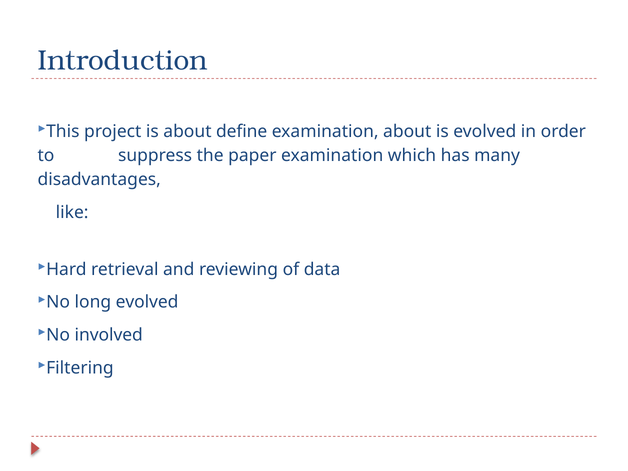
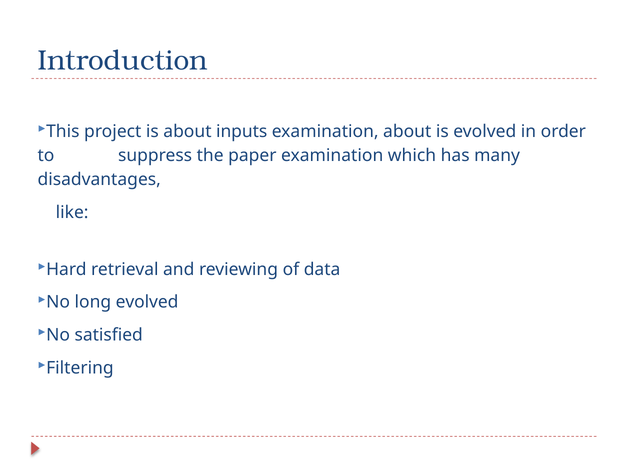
define: define -> inputs
involved: involved -> satisfied
